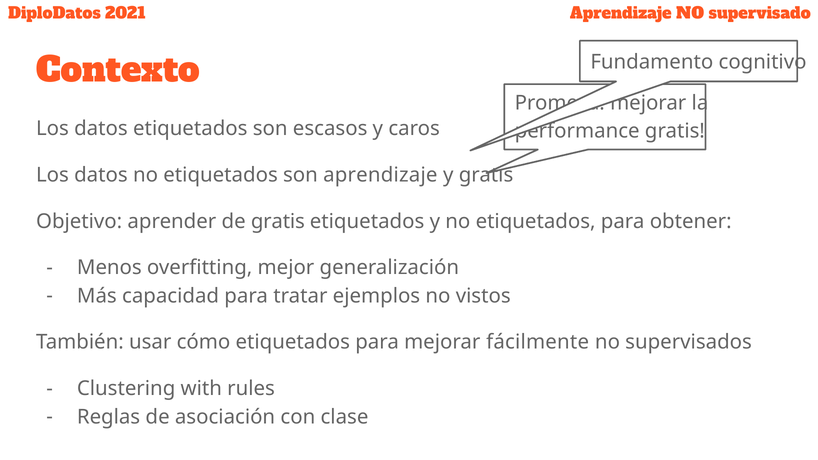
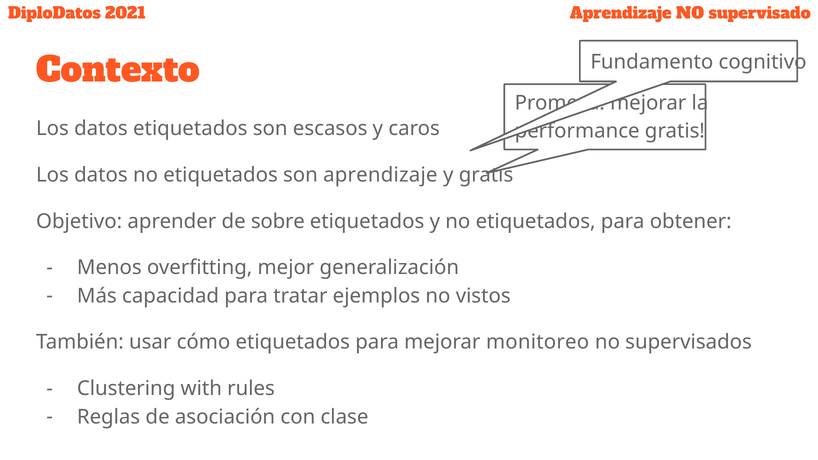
de gratis: gratis -> sobre
fácilmente: fácilmente -> monitoreo
